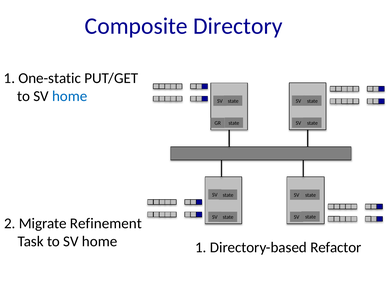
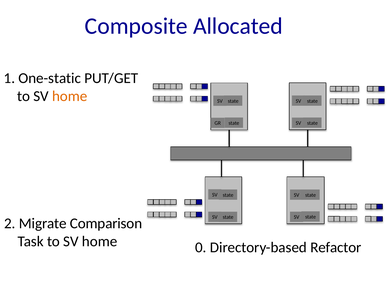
Directory: Directory -> Allocated
home at (70, 96) colour: blue -> orange
Refinement: Refinement -> Comparison
home 1: 1 -> 0
